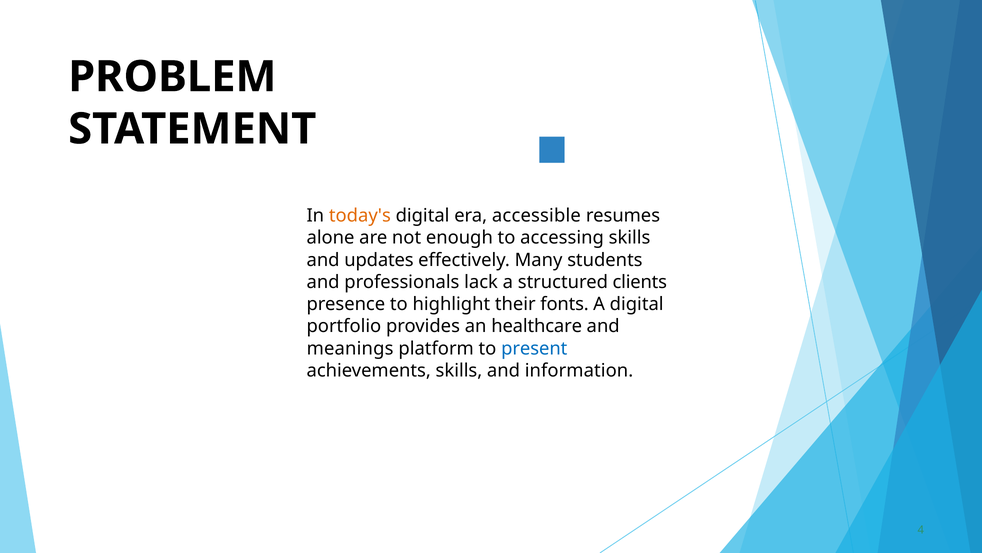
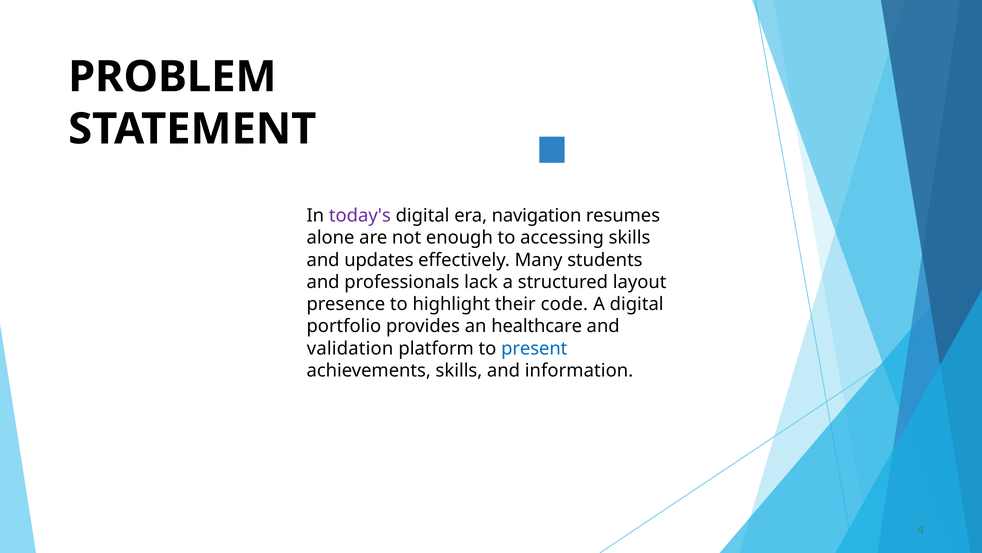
today's colour: orange -> purple
accessible: accessible -> navigation
clients: clients -> layout
fonts: fonts -> code
meanings: meanings -> validation
